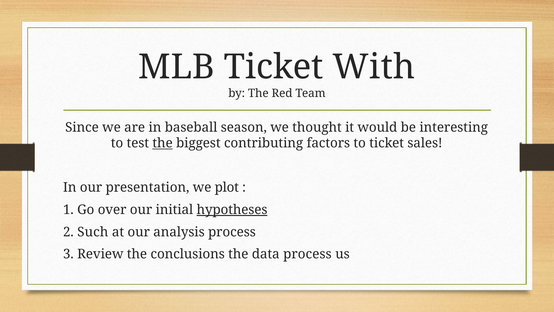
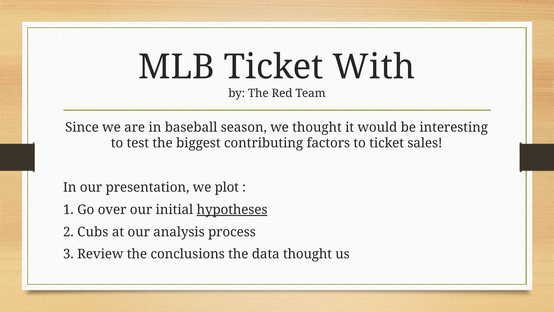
the at (163, 143) underline: present -> none
Such: Such -> Cubs
data process: process -> thought
